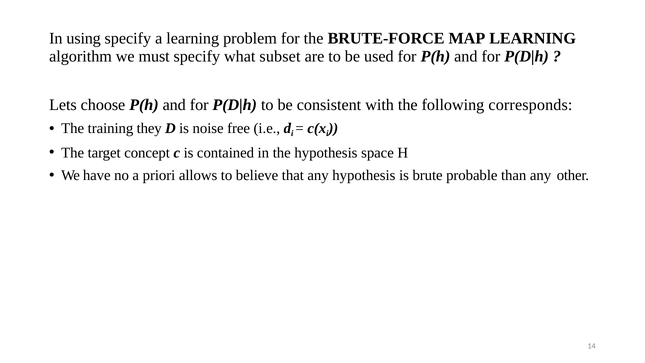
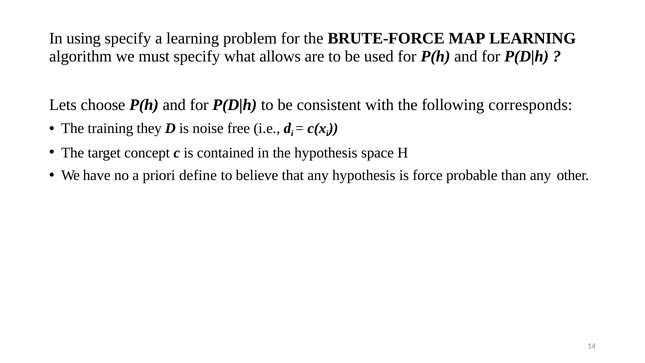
subset: subset -> allows
allows: allows -> define
brute: brute -> force
